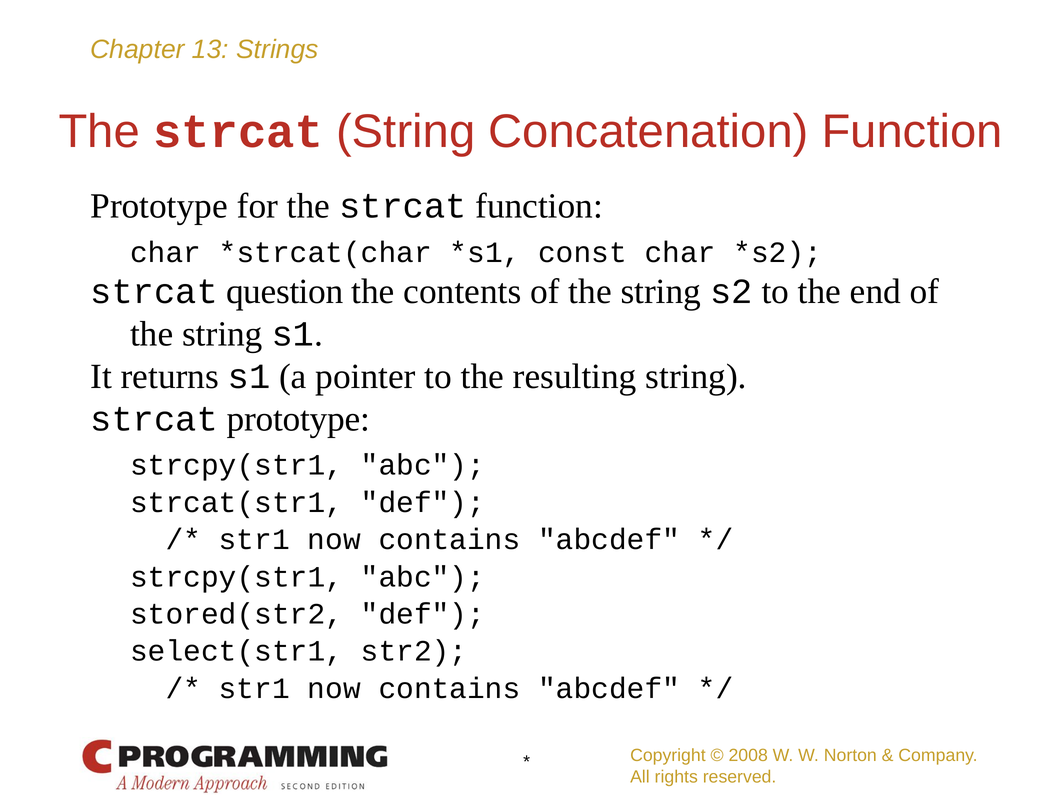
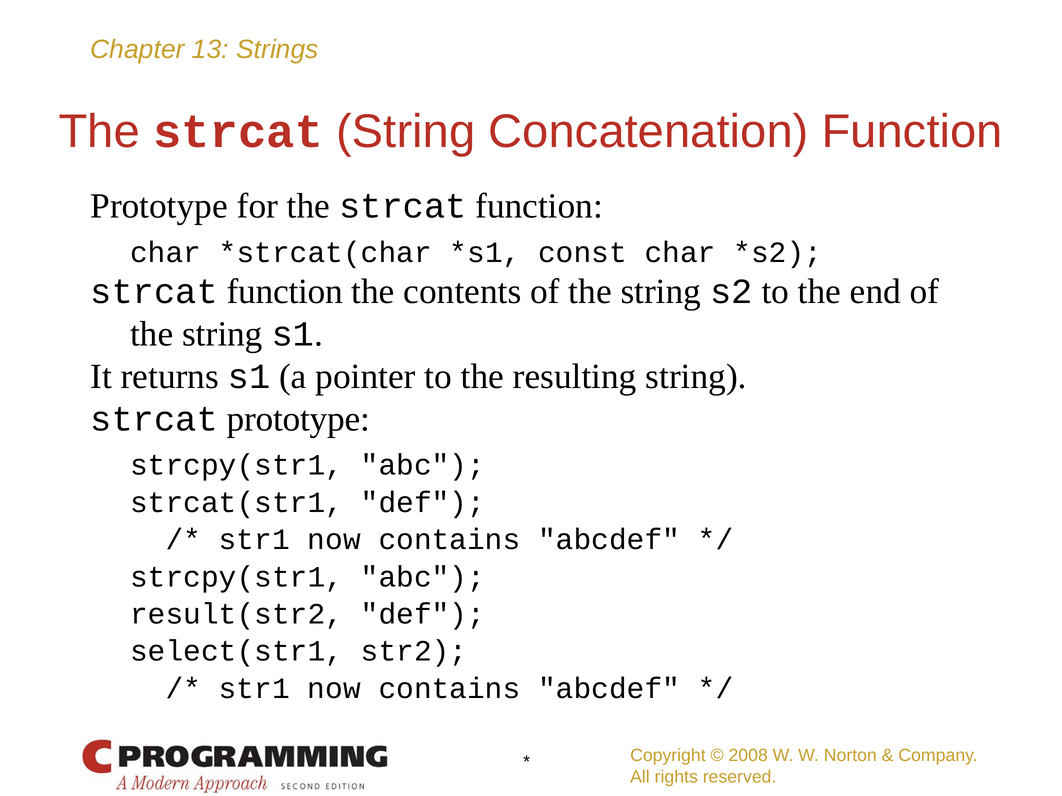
question at (285, 292): question -> function
stored(str2: stored(str2 -> result(str2
